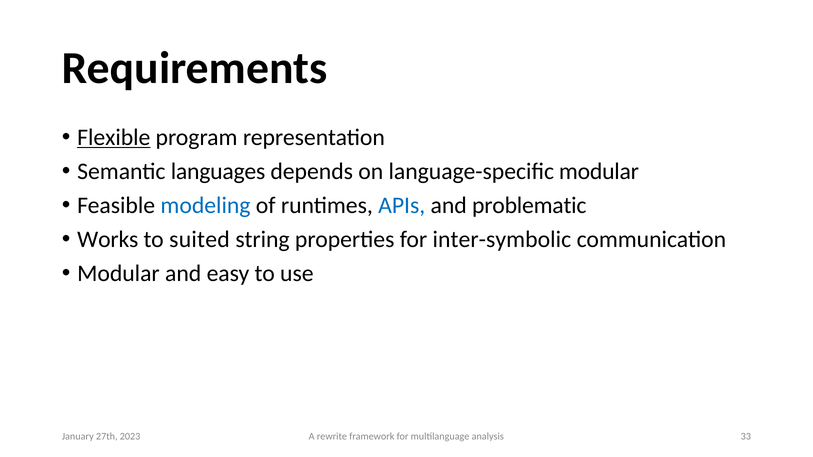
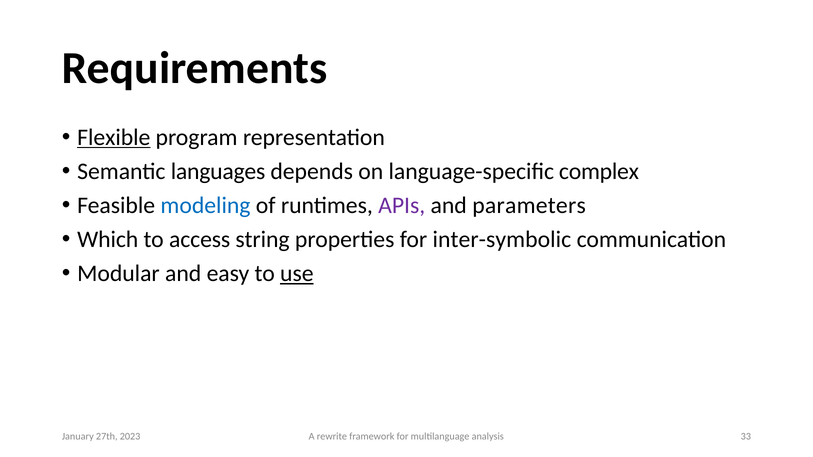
language-specific modular: modular -> complex
APIs colour: blue -> purple
problematic: problematic -> parameters
Works: Works -> Which
suited: suited -> access
use underline: none -> present
